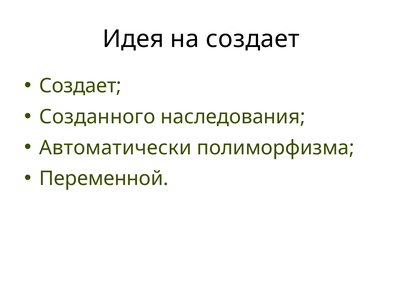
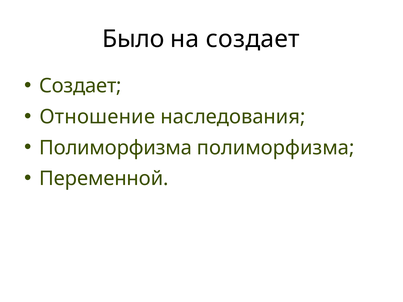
Идея: Идея -> Было
Созданного: Созданного -> Отношение
Автоматически at (115, 148): Автоматически -> Полиморфизма
